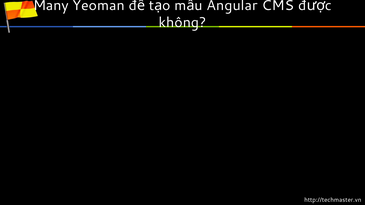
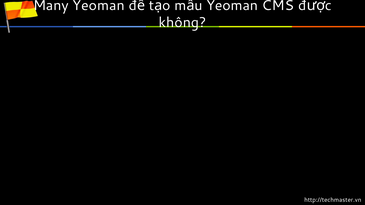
Angular at (232, 5): Angular -> Yeoman
